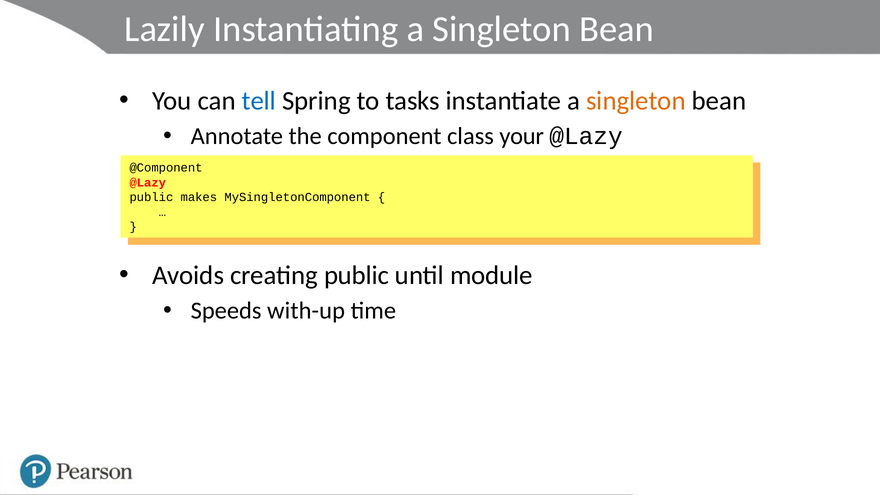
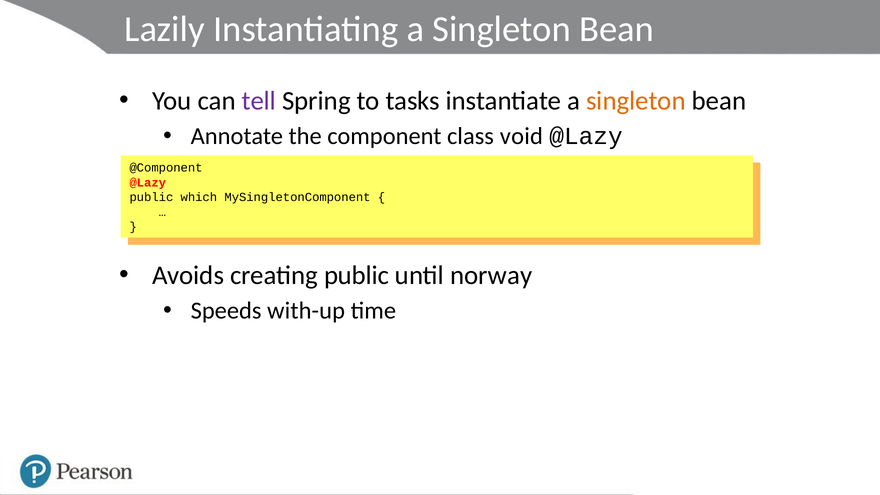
tell colour: blue -> purple
your: your -> void
makes: makes -> which
module: module -> norway
